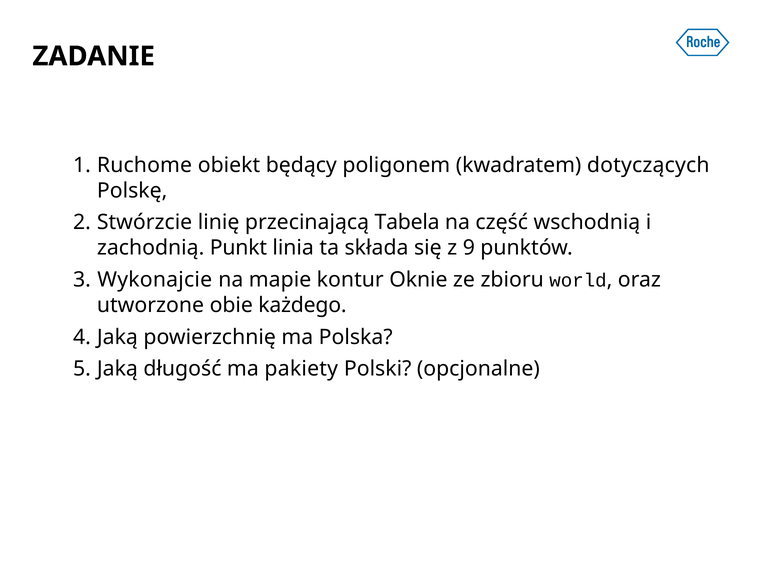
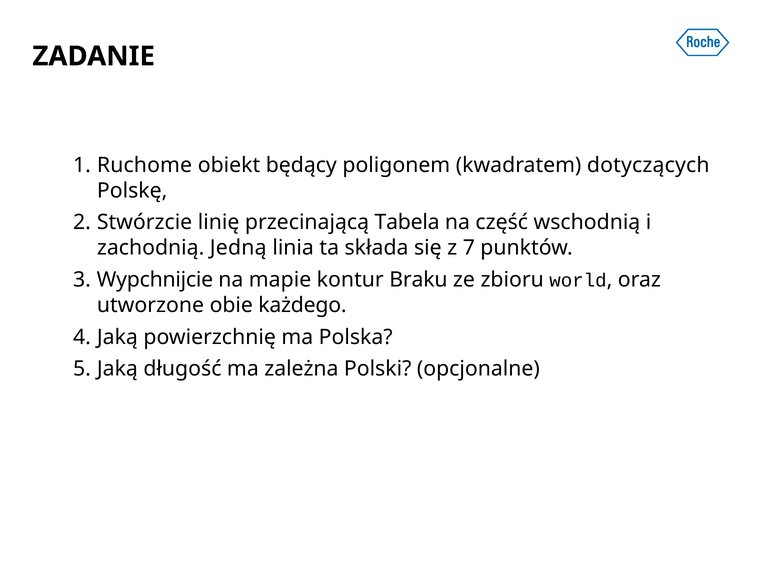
Punkt: Punkt -> Jedną
9: 9 -> 7
Wykonajcie: Wykonajcie -> Wypchnijcie
Oknie: Oknie -> Braku
pakiety: pakiety -> zależna
